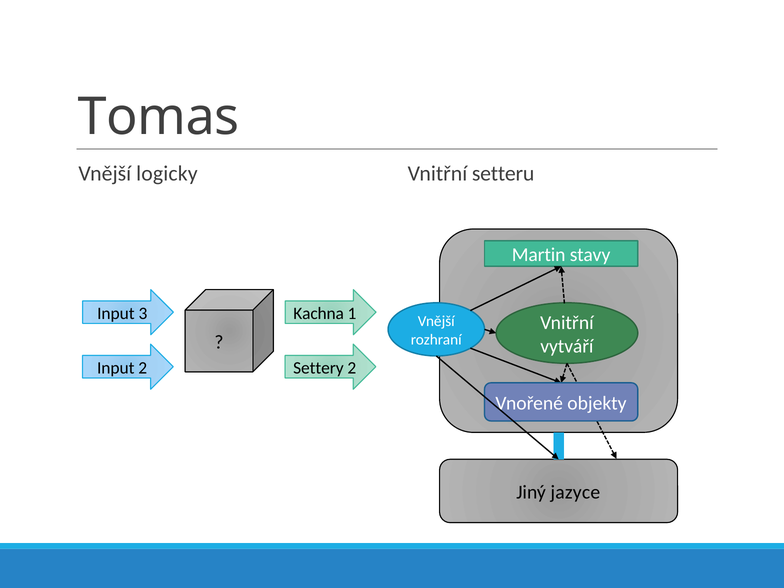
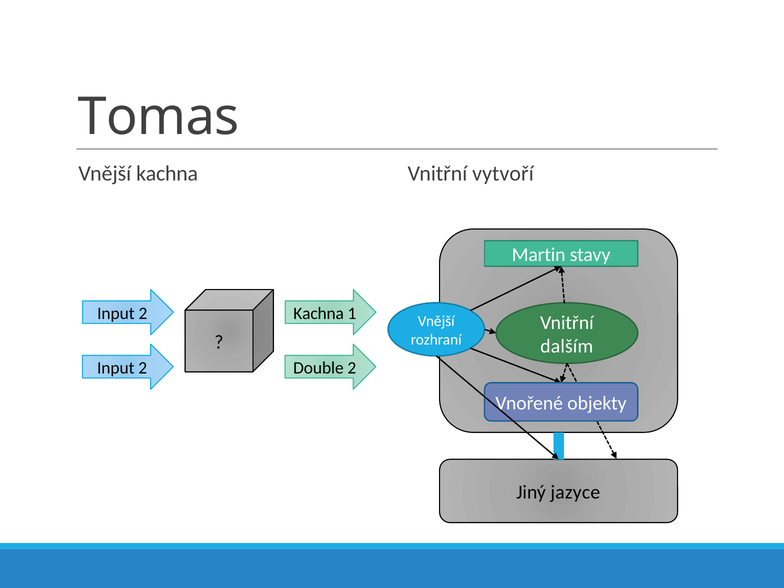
Vnější logicky: logicky -> kachna
setteru: setteru -> vytvoří
3 at (143, 313): 3 -> 2
vytváří: vytváří -> dalším
Settery: Settery -> Double
